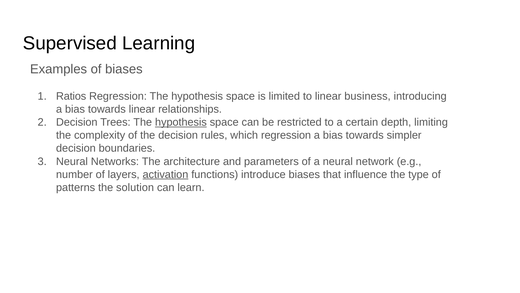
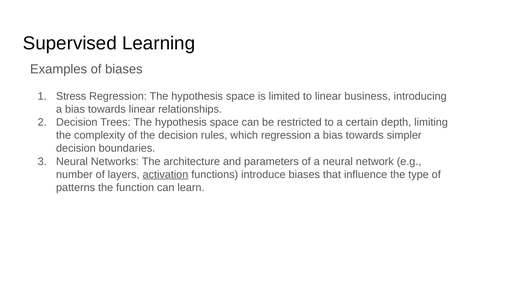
Ratios: Ratios -> Stress
hypothesis at (181, 122) underline: present -> none
solution: solution -> function
